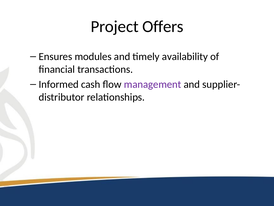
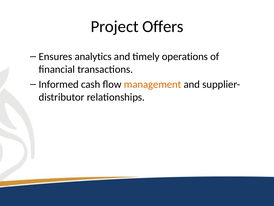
modules: modules -> analytics
availability: availability -> operations
management colour: purple -> orange
